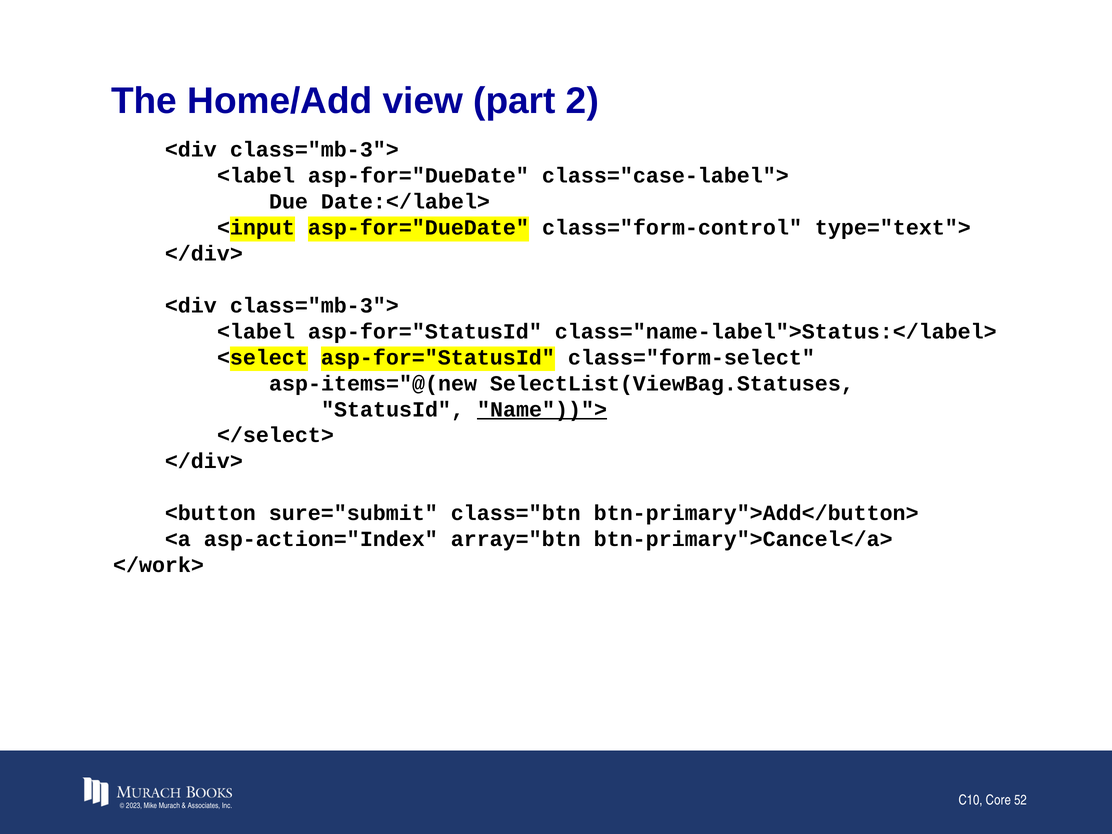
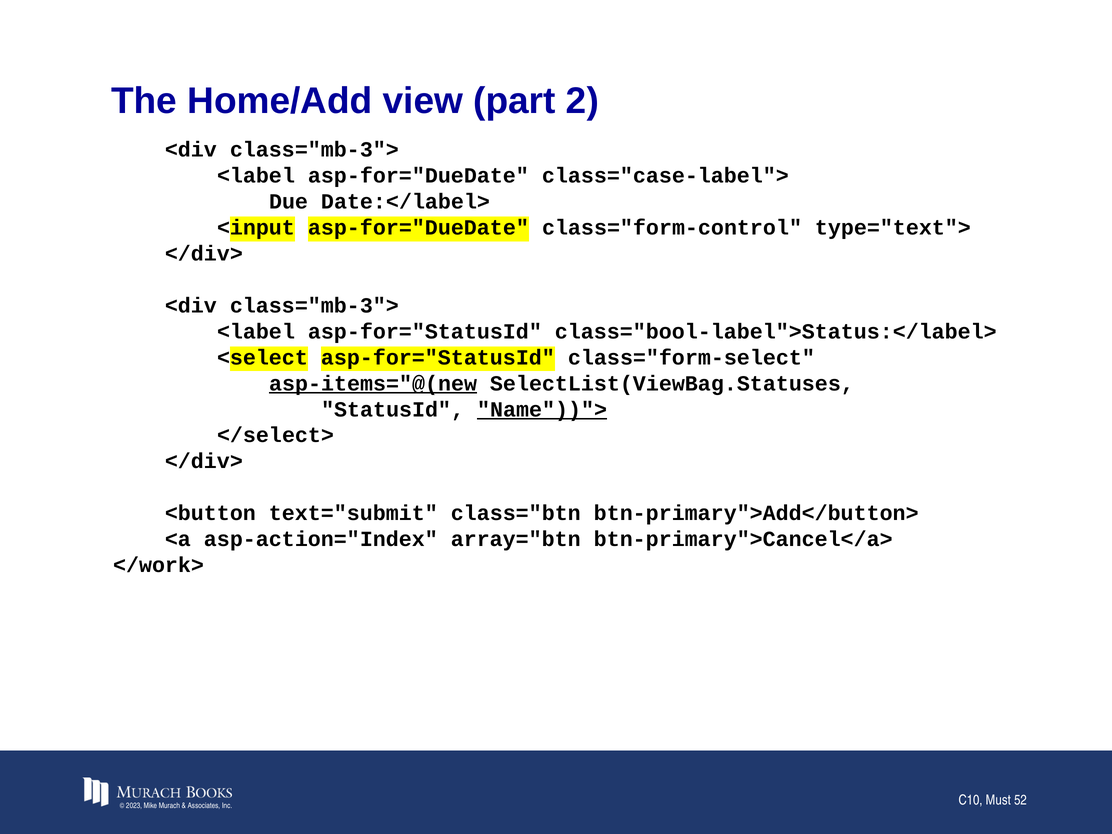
class="name-label">Status:</label>: class="name-label">Status:</label> -> class="bool-label">Status:</label>
asp-items="@(new underline: none -> present
sure="submit: sure="submit -> text="submit
Core: Core -> Must
